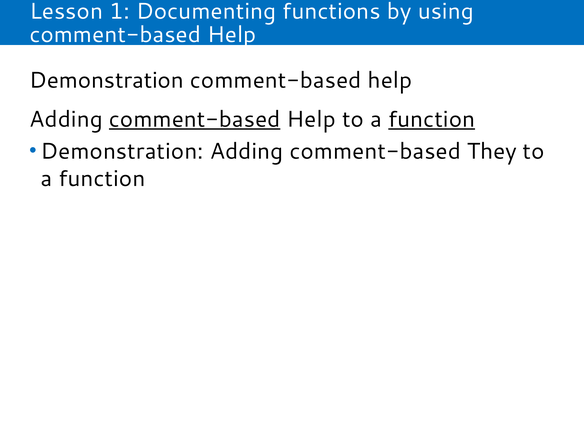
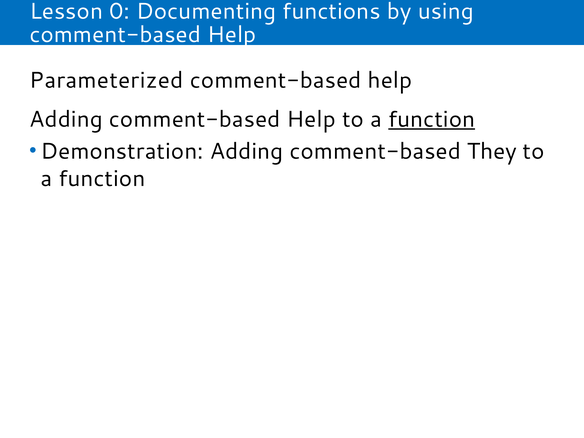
1: 1 -> 0
Demonstration at (107, 80): Demonstration -> Parameterized
comment-based at (195, 119) underline: present -> none
